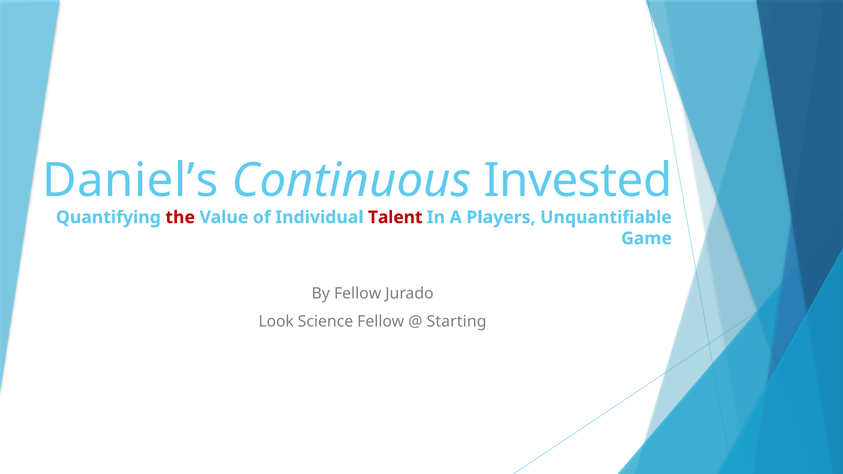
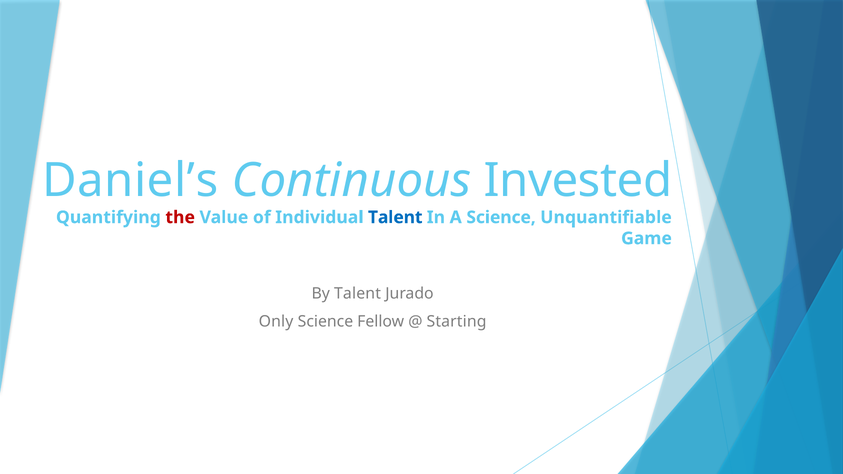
Talent at (395, 217) colour: red -> blue
A Players: Players -> Science
By Fellow: Fellow -> Talent
Look: Look -> Only
